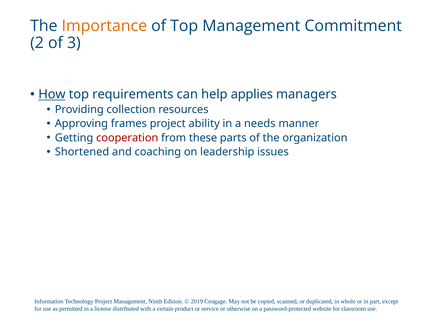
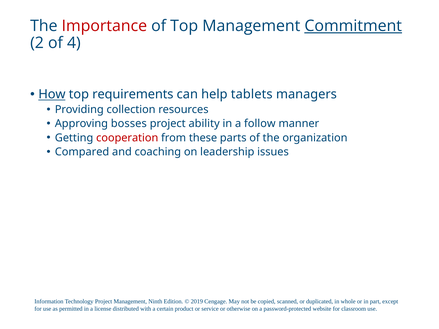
Importance colour: orange -> red
Commitment underline: none -> present
3: 3 -> 4
applies: applies -> tablets
frames: frames -> bosses
needs: needs -> follow
Shortened: Shortened -> Compared
